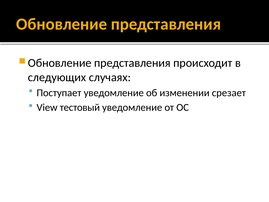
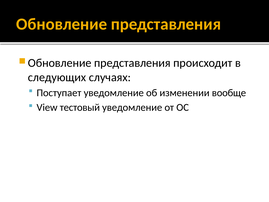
срезает: срезает -> вообще
